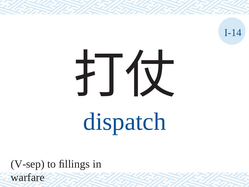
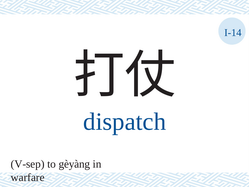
ﬁllings: ﬁllings -> gèyàng
